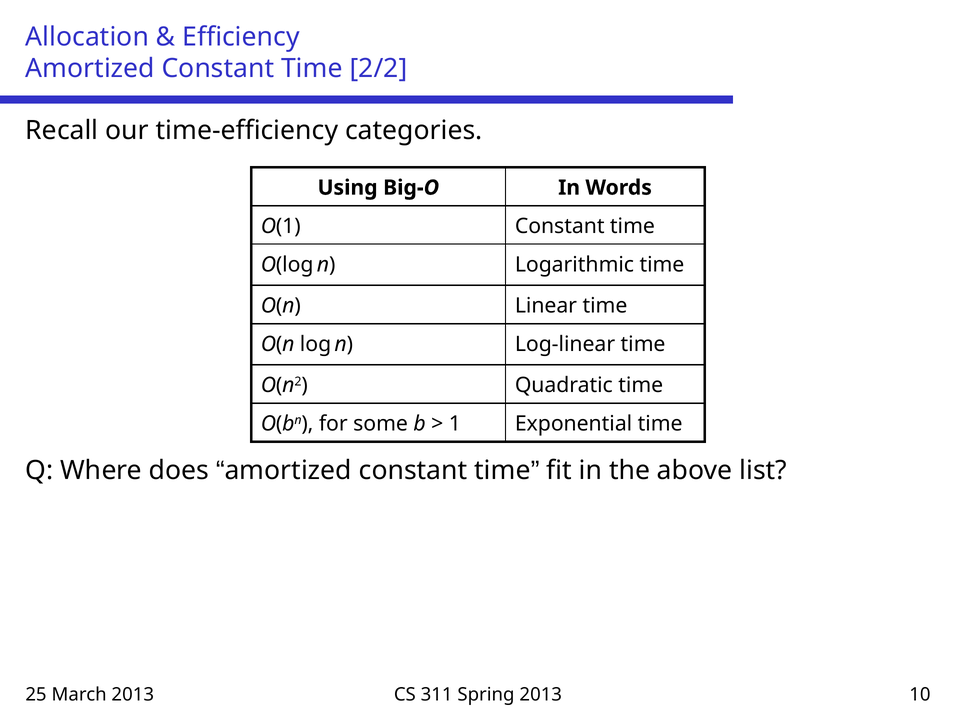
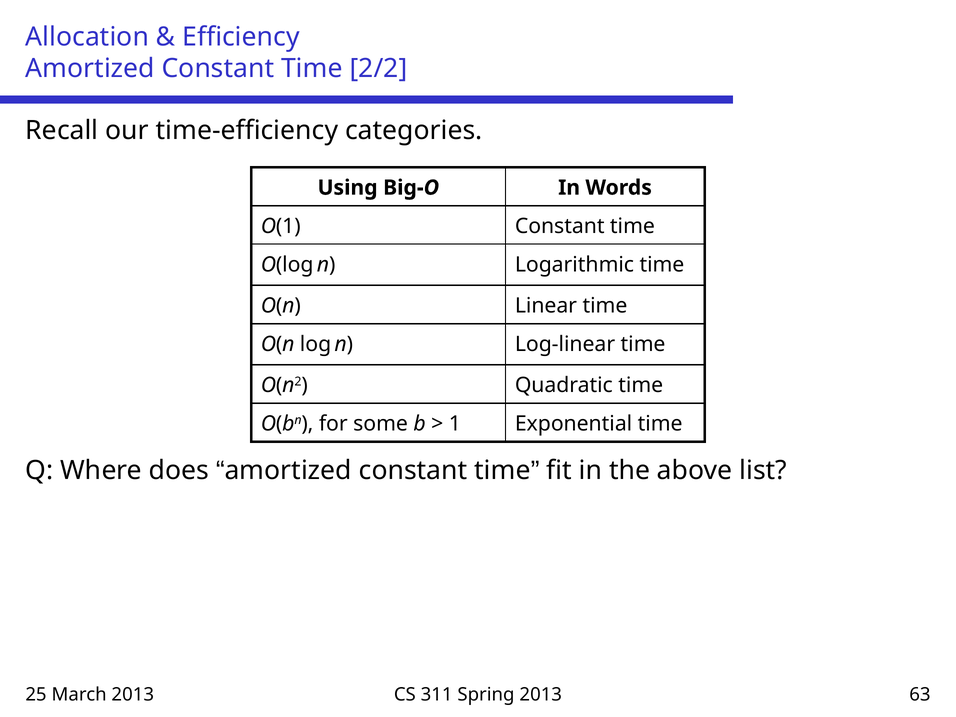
10: 10 -> 63
